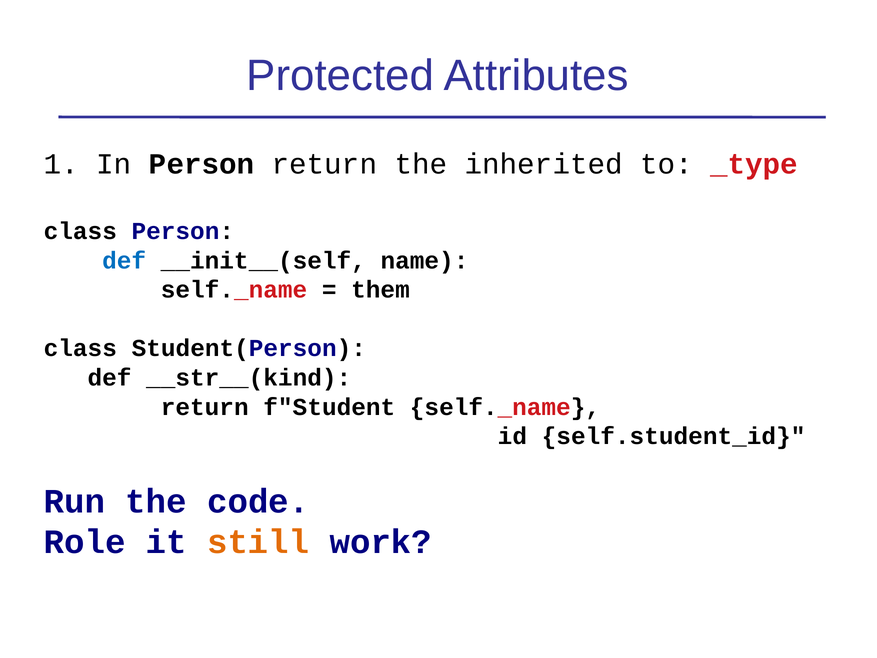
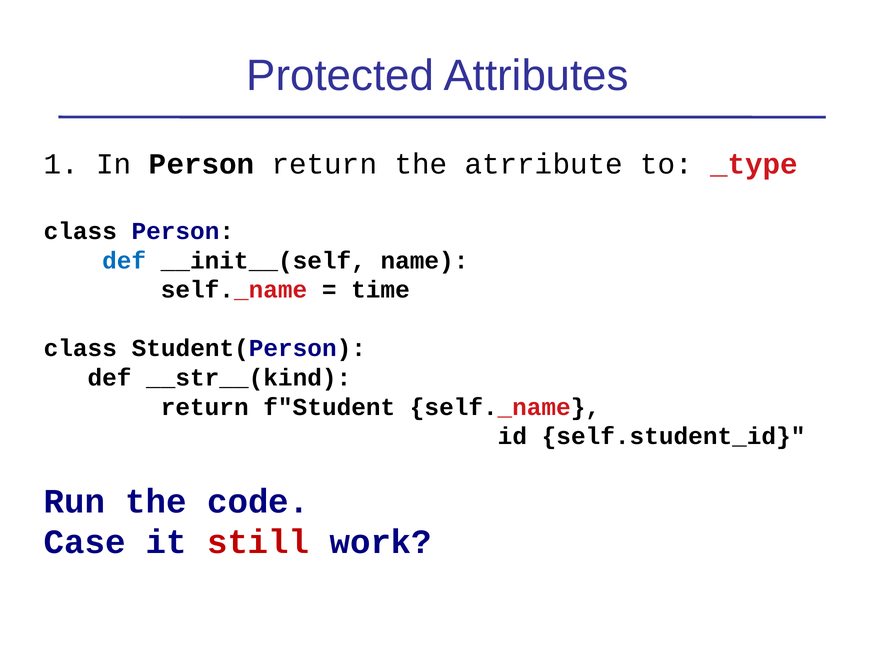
inherited: inherited -> atrribute
them: them -> time
Role: Role -> Case
still colour: orange -> red
